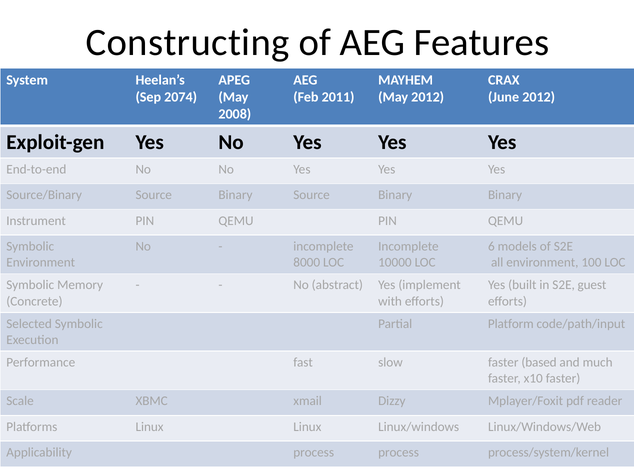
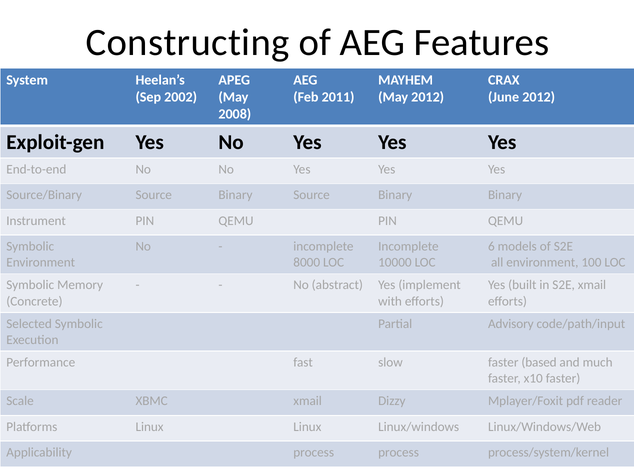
2074: 2074 -> 2002
S2E guest: guest -> xmail
Platform: Platform -> Advisory
